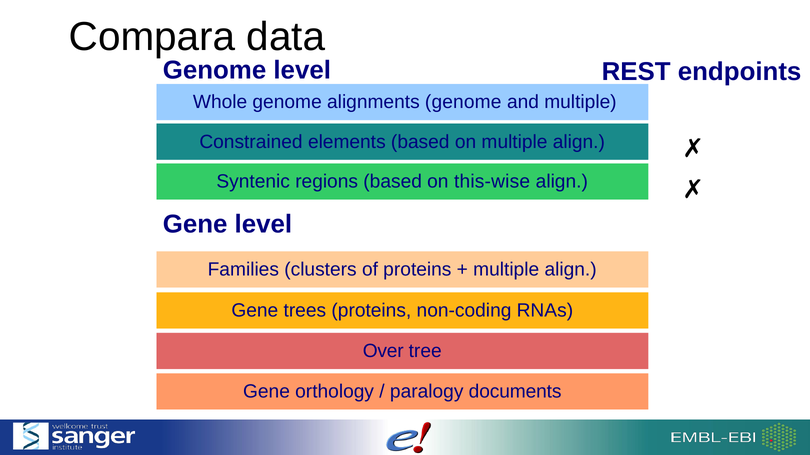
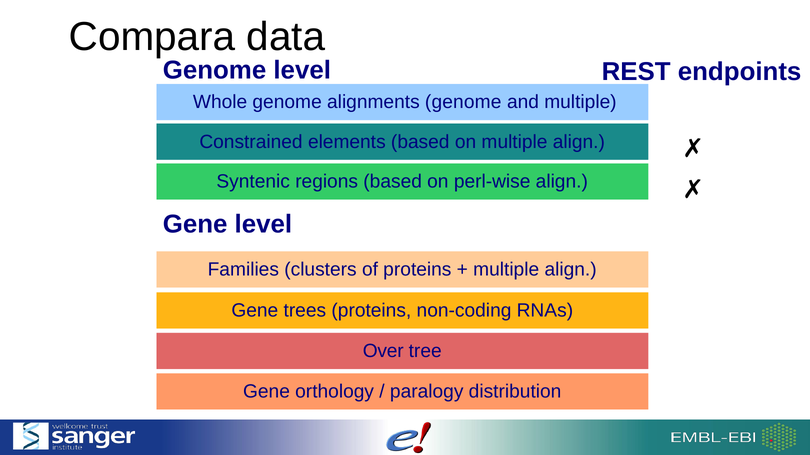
this-wise: this-wise -> perl-wise
documents: documents -> distribution
